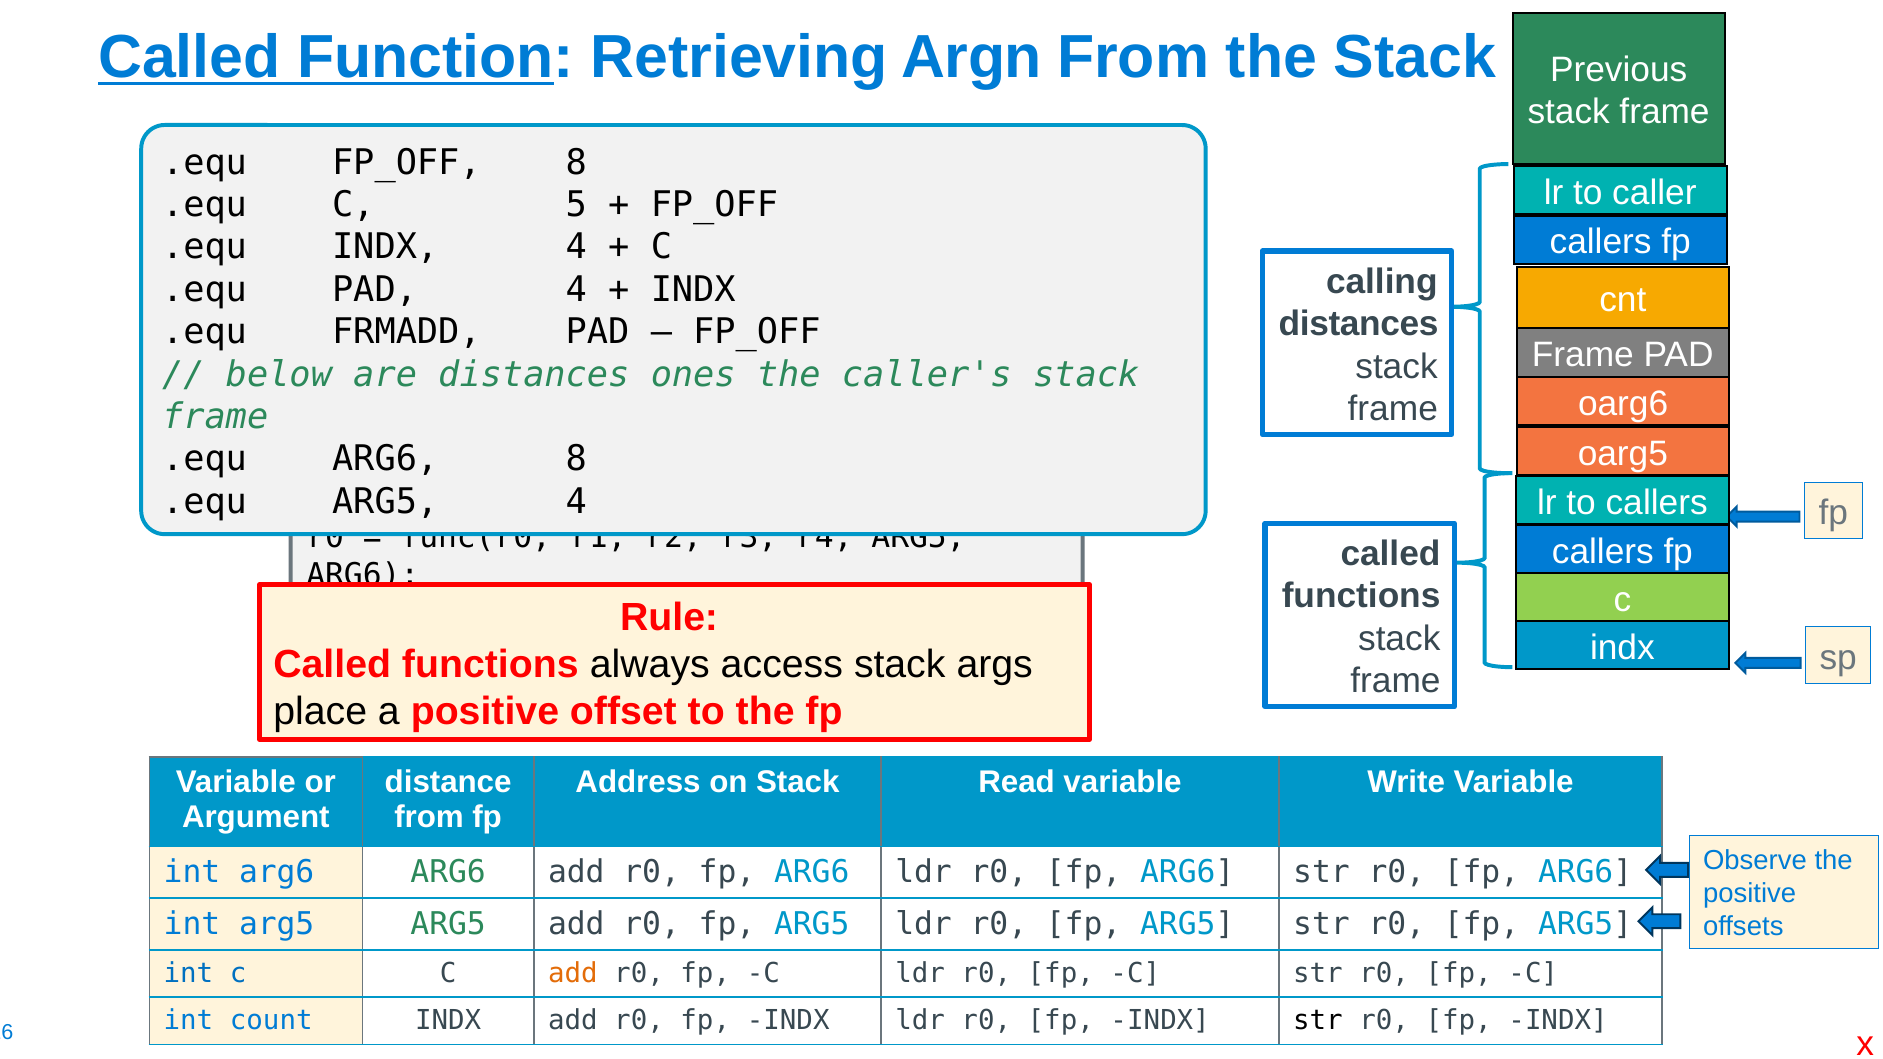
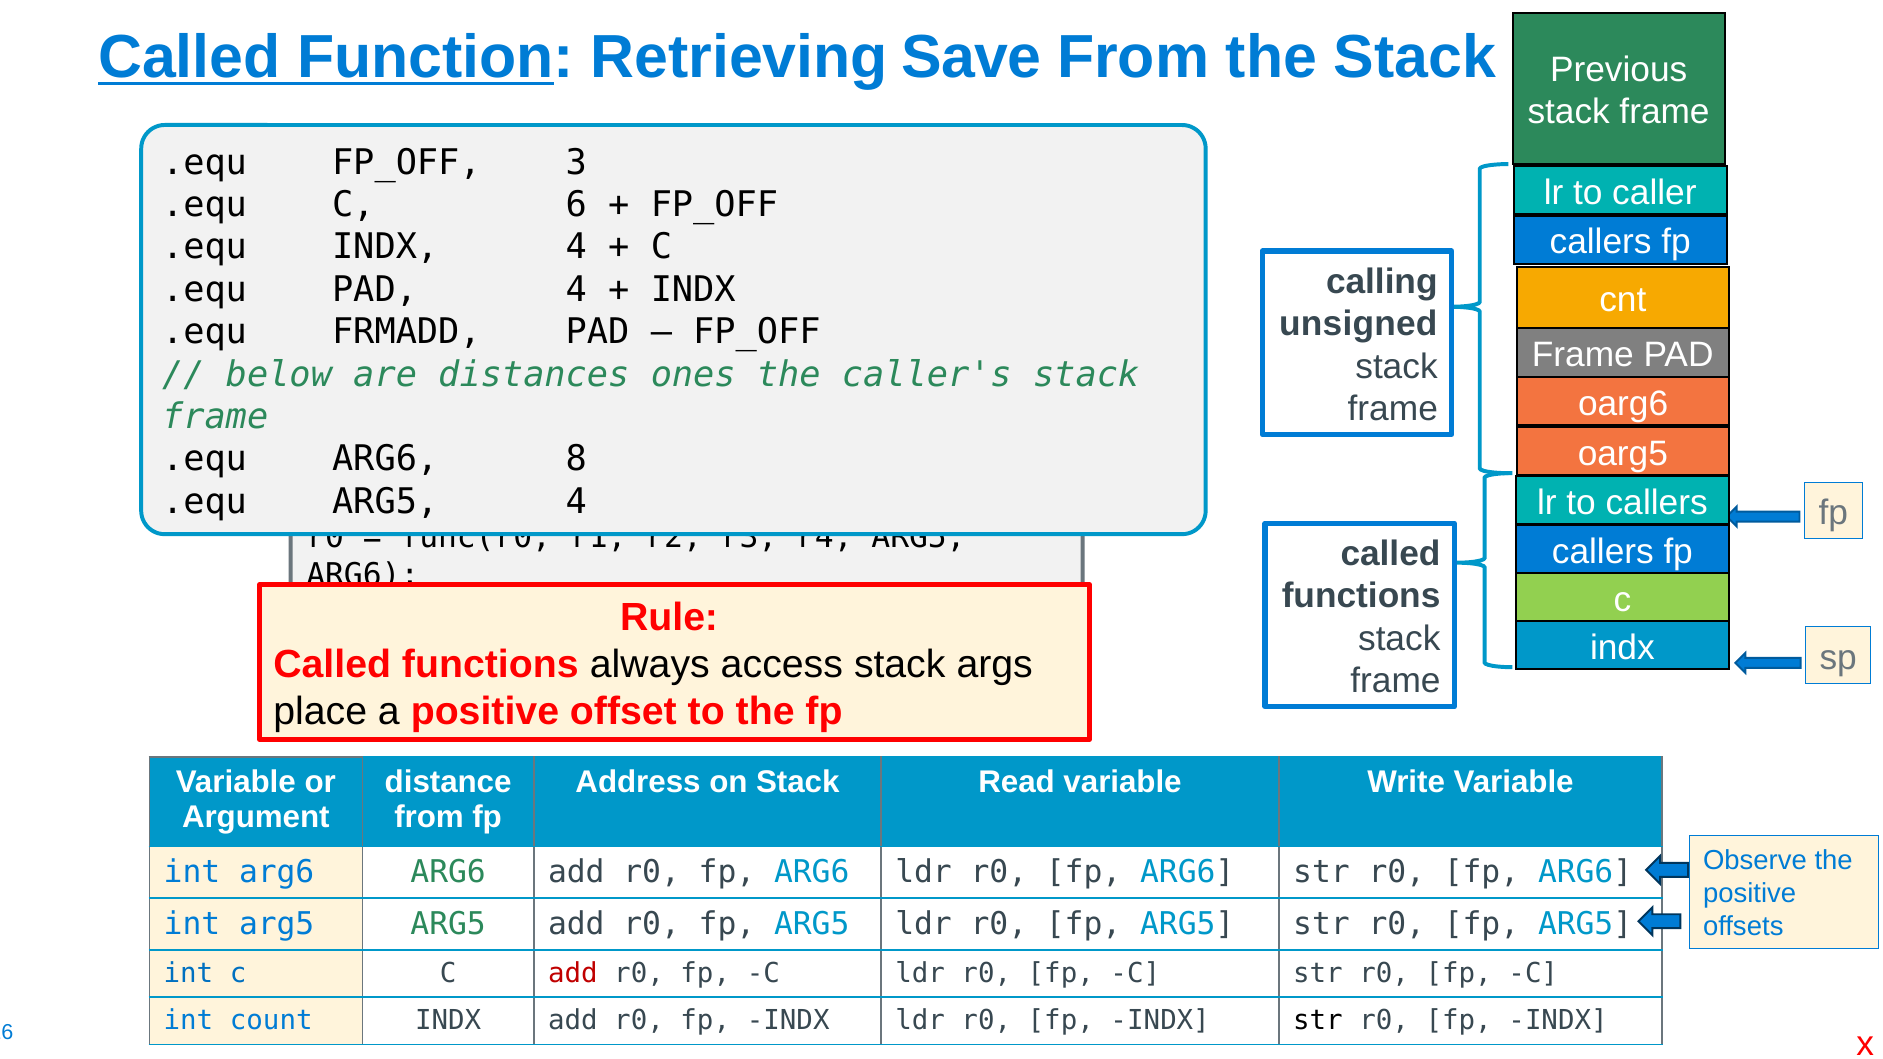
Argn: Argn -> Save
FP_OFF 8: 8 -> 3
5: 5 -> 6
distances at (1359, 324): distances -> unsigned
add at (573, 974) colour: orange -> red
